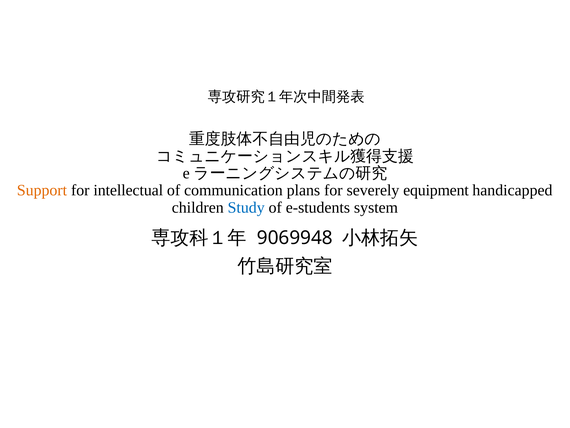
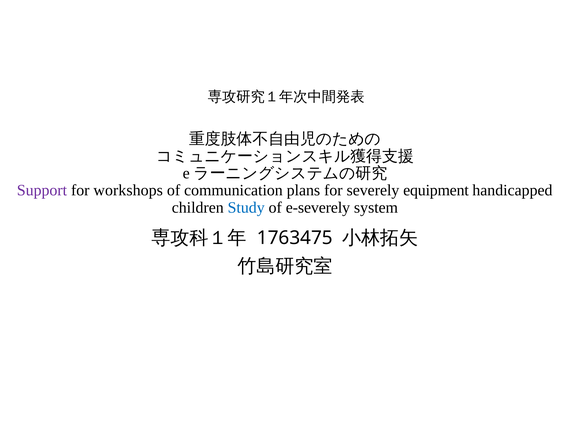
Support colour: orange -> purple
intellectual: intellectual -> workshops
e-students: e-students -> e-severely
9069948: 9069948 -> 1763475
